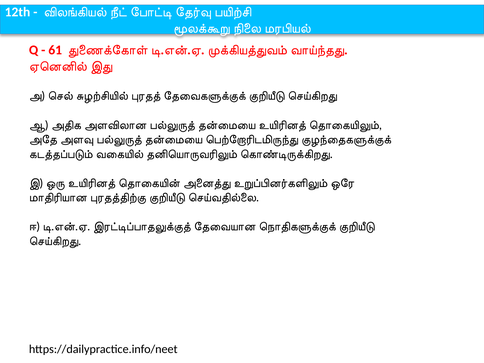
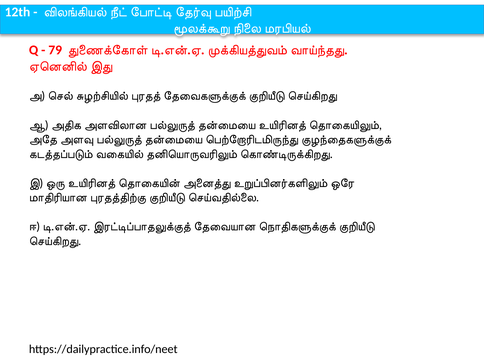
61: 61 -> 79
